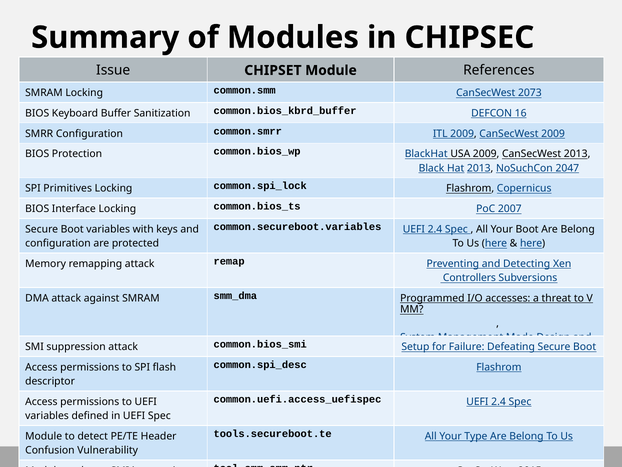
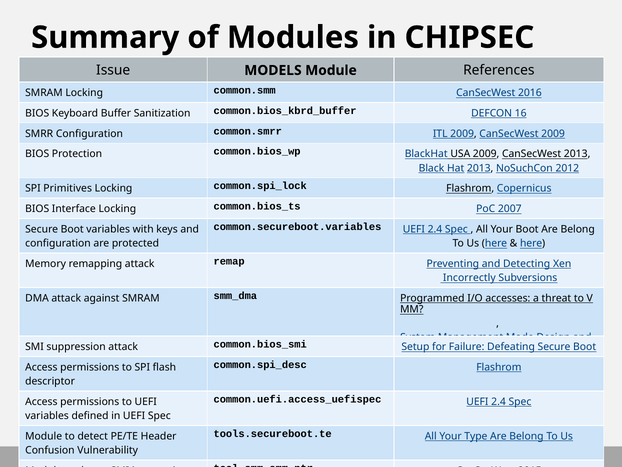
CHIPSET: CHIPSET -> MODELS
2073: 2073 -> 2016
2047: 2047 -> 2012
Controllers: Controllers -> Incorrectly
